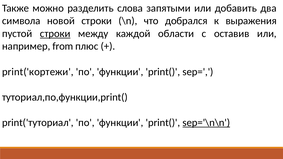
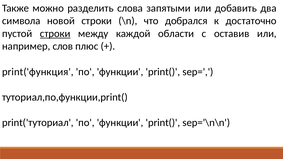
выражения: выражения -> достаточно
from: from -> слов
print('кортежи: print('кортежи -> print('функция
sep='\n\n underline: present -> none
